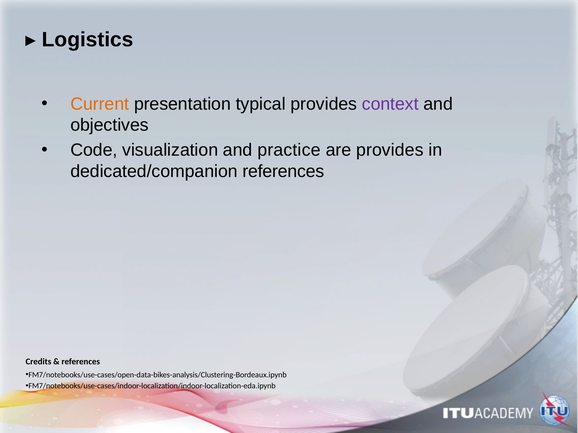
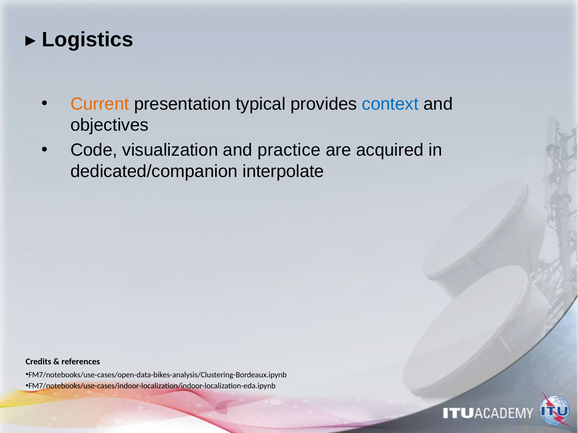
context colour: purple -> blue
are provides: provides -> acquired
dedicated/companion references: references -> interpolate
